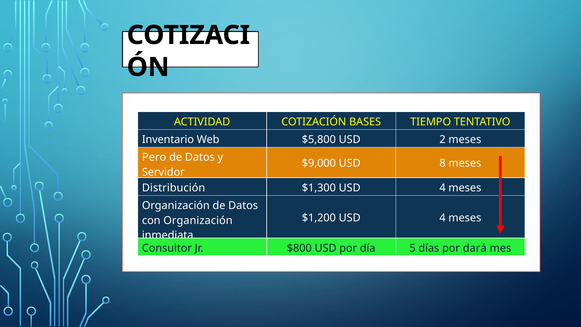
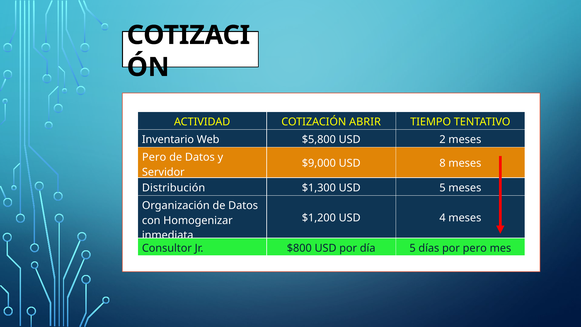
BASES: BASES -> ABRIR
$1,300 USD 4: 4 -> 5
con Organización: Organización -> Homogenizar
por dará: dará -> pero
